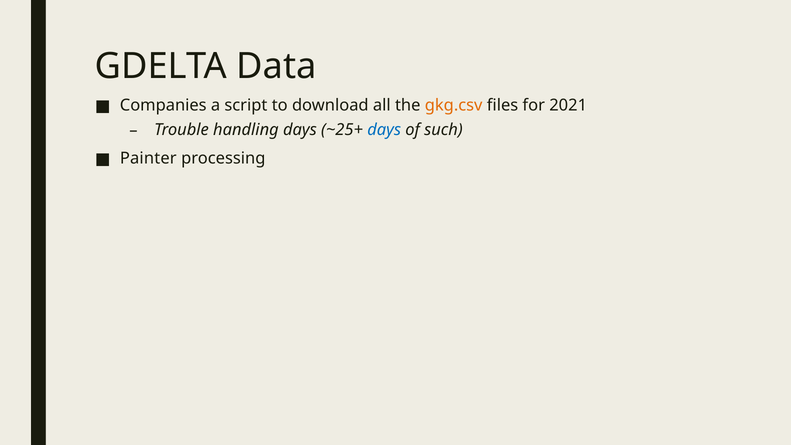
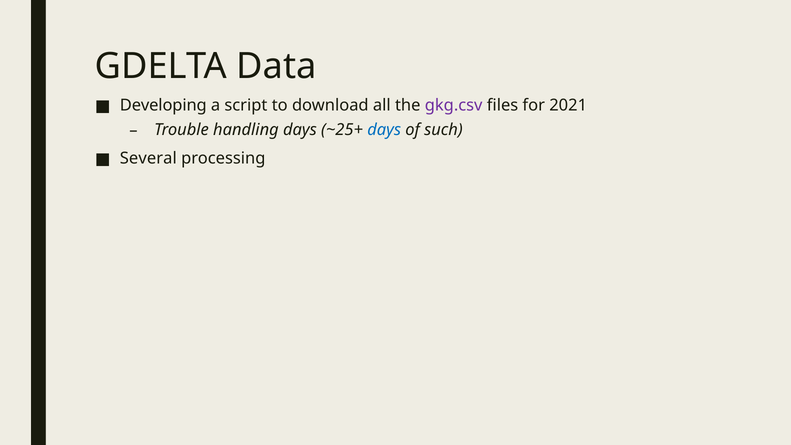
Companies: Companies -> Developing
gkg.csv colour: orange -> purple
Painter: Painter -> Several
